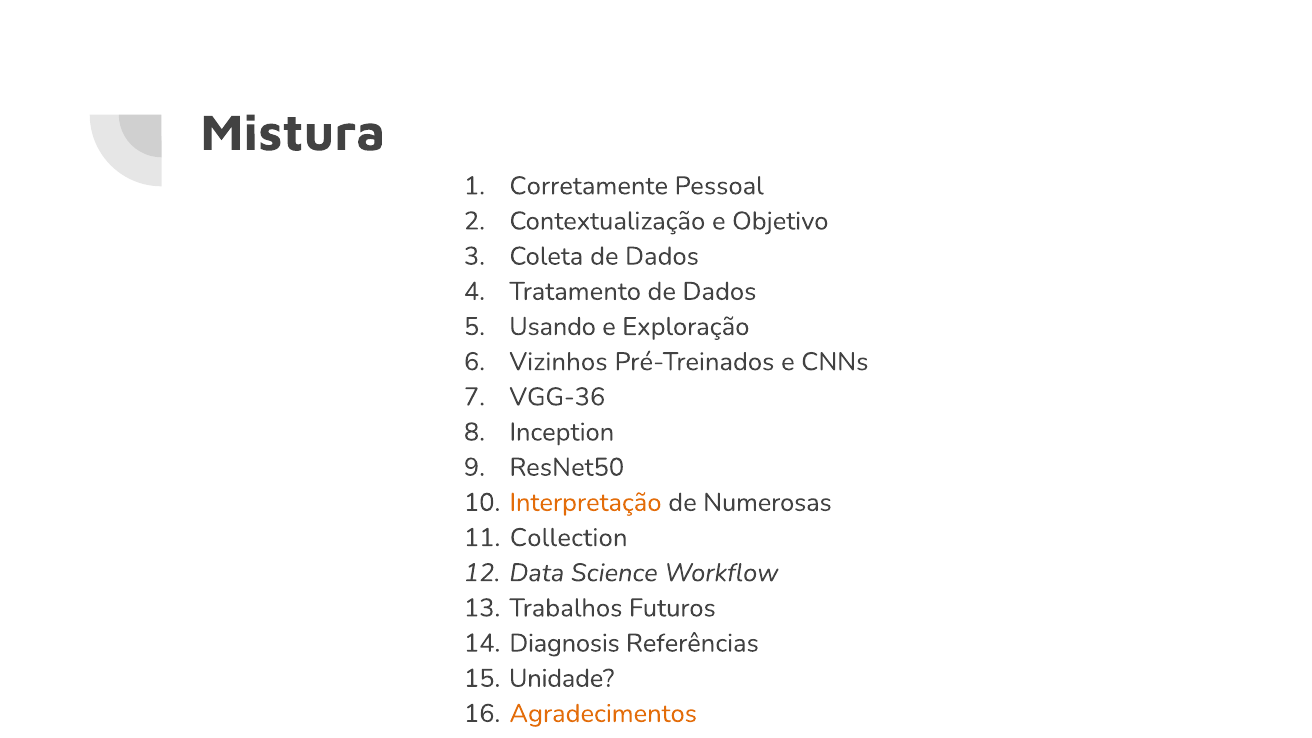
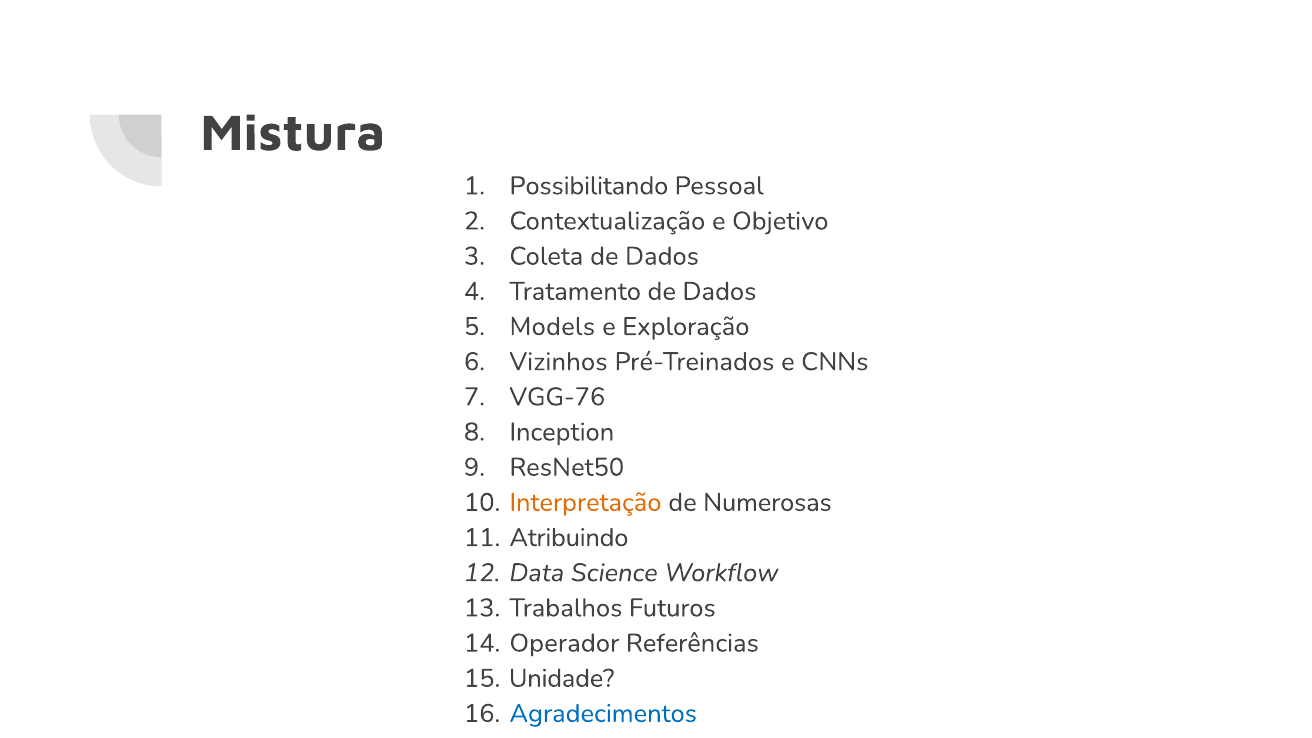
Corretamente: Corretamente -> Possibilitando
Usando: Usando -> Models
VGG-36: VGG-36 -> VGG-76
Collection: Collection -> Atribuindo
Diagnosis: Diagnosis -> Operador
Agradecimentos colour: orange -> blue
